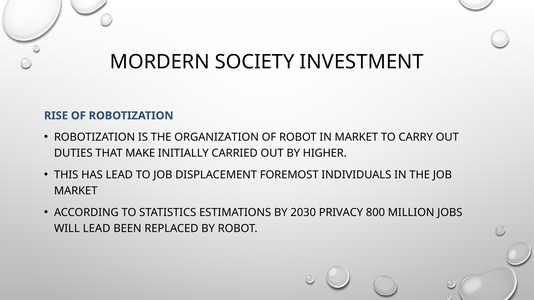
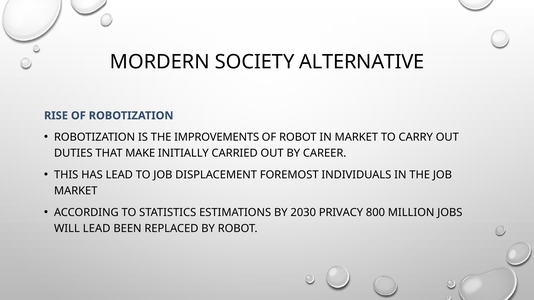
INVESTMENT: INVESTMENT -> ALTERNATIVE
ORGANIZATION: ORGANIZATION -> IMPROVEMENTS
HIGHER: HIGHER -> CAREER
